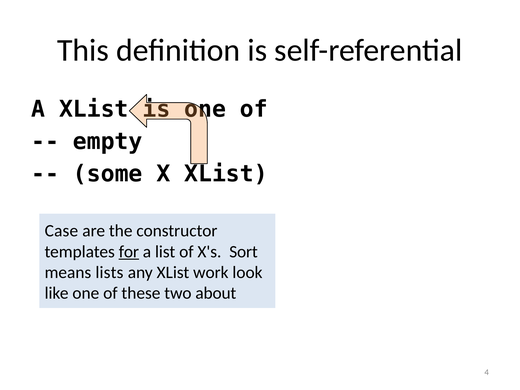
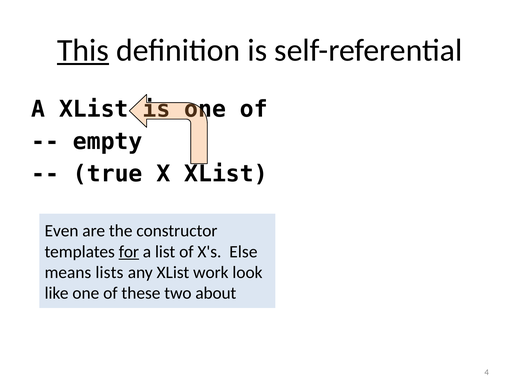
This underline: none -> present
some: some -> true
Case: Case -> Even
Sort: Sort -> Else
